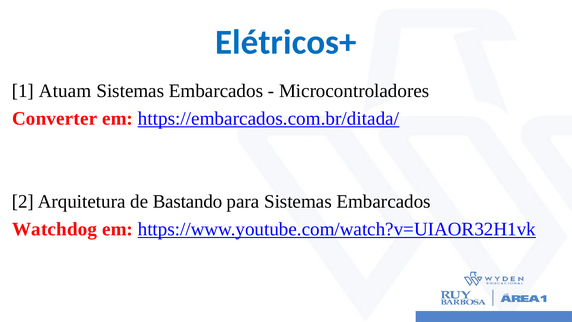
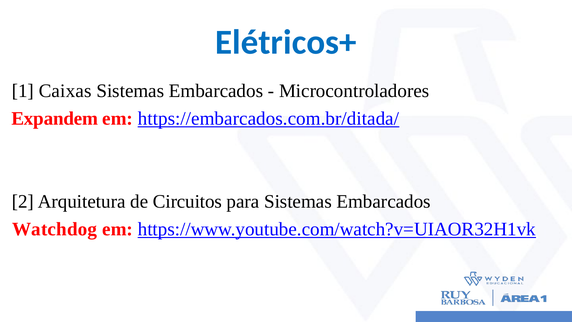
Atuam: Atuam -> Caixas
Converter: Converter -> Expandem
Bastando: Bastando -> Circuitos
